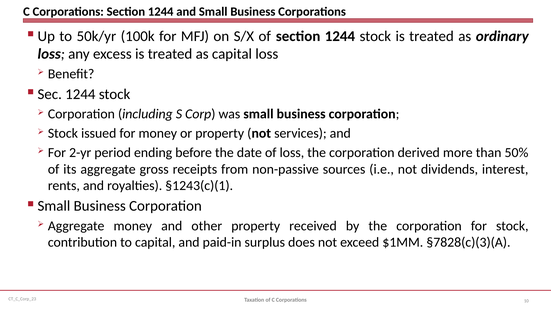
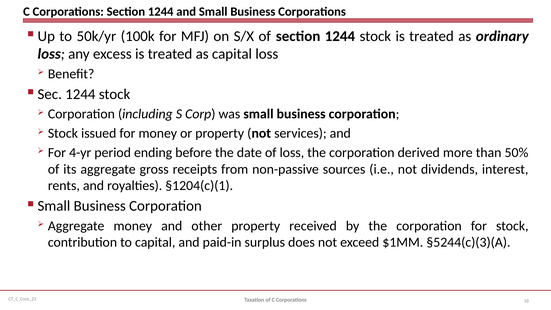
2-yr: 2-yr -> 4-yr
§1243(c)(1: §1243(c)(1 -> §1204(c)(1
§7828(c)(3)(A: §7828(c)(3)(A -> §5244(c)(3)(A
